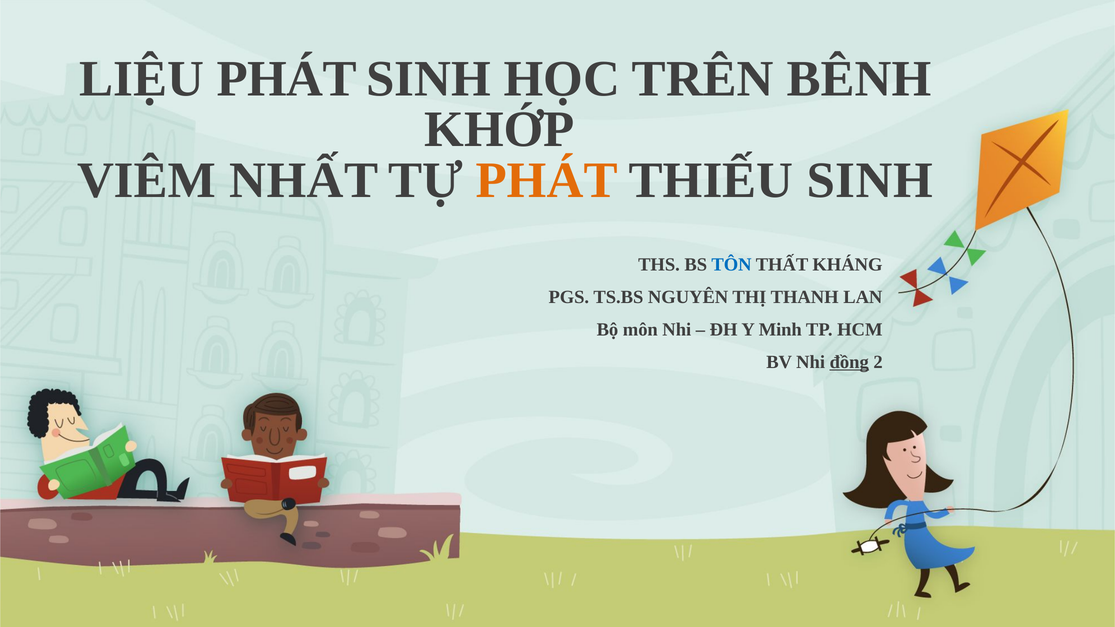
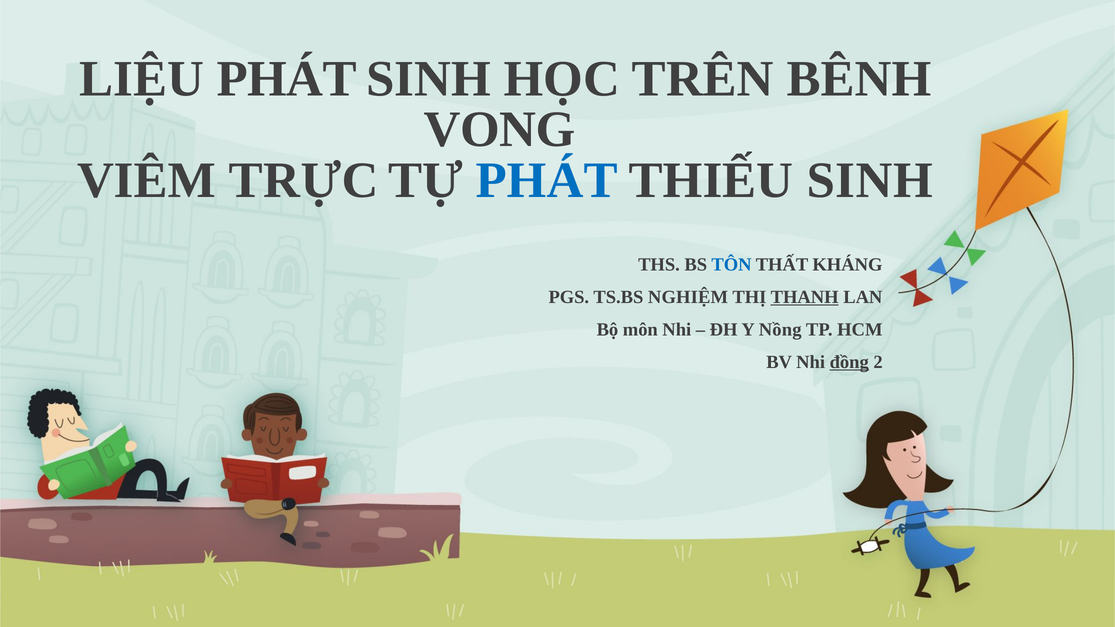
KHỚP: KHỚP -> VONG
NHẤT: NHẤT -> TRỰC
PHÁT at (547, 181) colour: orange -> blue
NGUYÊN: NGUYÊN -> NGHIỆM
THANH underline: none -> present
Minh: Minh -> Nồng
